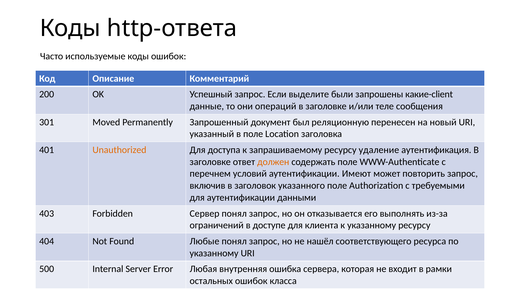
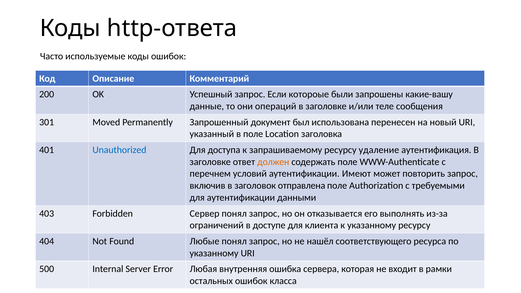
выделите: выделите -> котороые
какие-client: какие-client -> какие-вашу
реляционную: реляционную -> использована
Unauthorized colour: orange -> blue
указанного: указанного -> отправлена
